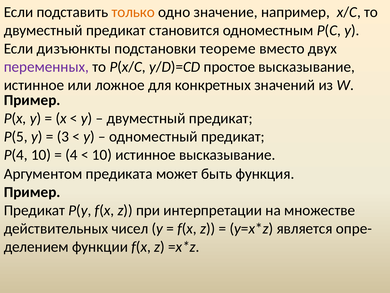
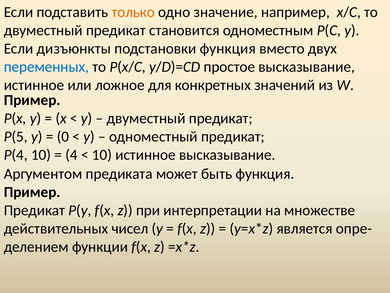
подстановки теореме: теореме -> функция
переменных colour: purple -> blue
3: 3 -> 0
